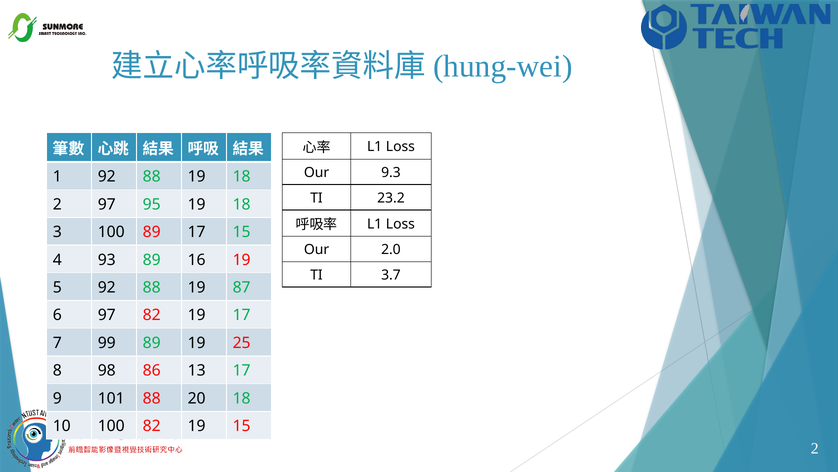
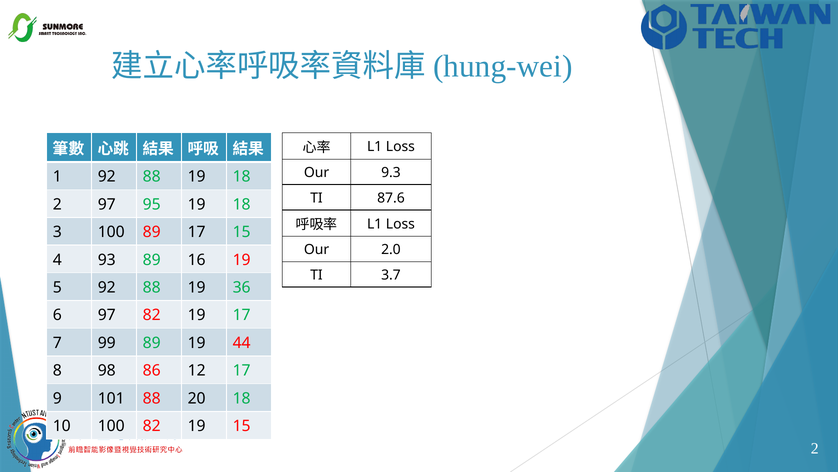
23.2: 23.2 -> 87.6
87: 87 -> 36
25: 25 -> 44
13: 13 -> 12
